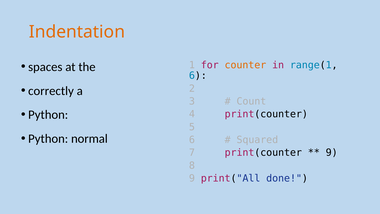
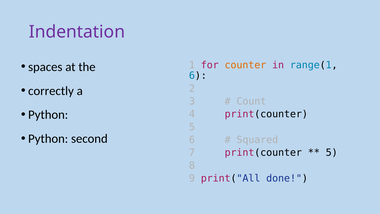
Indentation colour: orange -> purple
normal: normal -> second
9 at (332, 153): 9 -> 5
